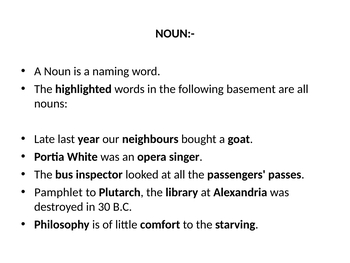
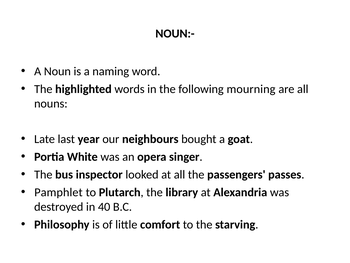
basement: basement -> mourning
30: 30 -> 40
